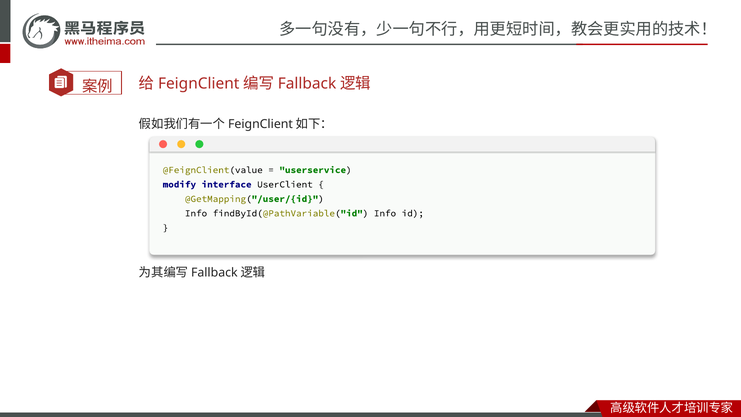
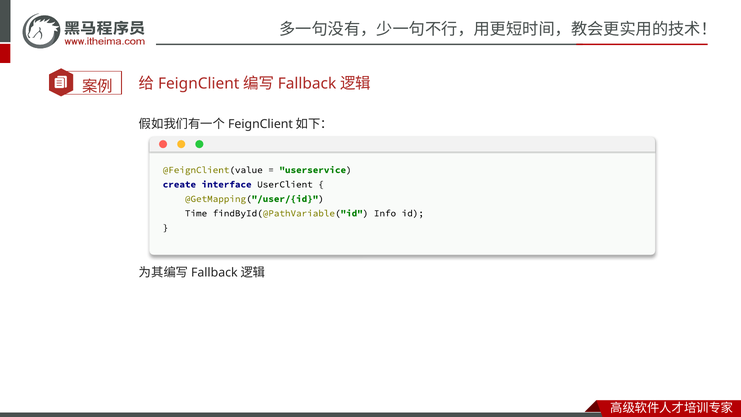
modify: modify -> create
Info at (196, 213): Info -> Time
